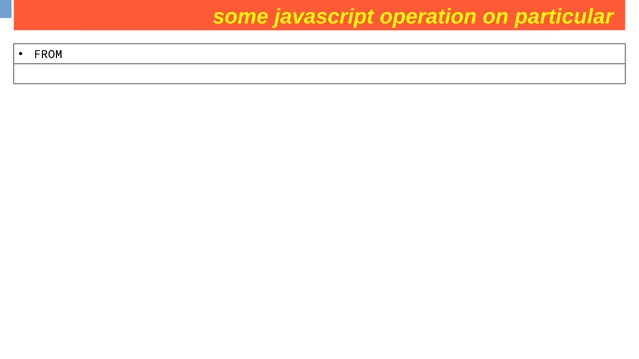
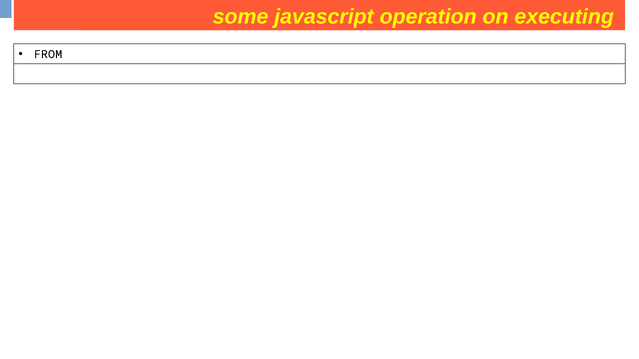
particular: particular -> executing
